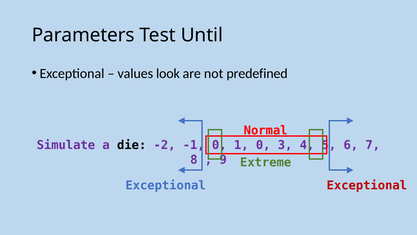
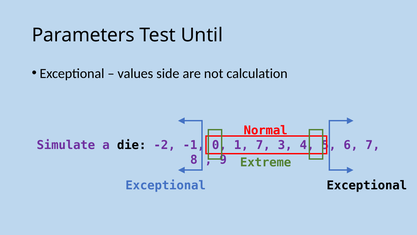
look: look -> side
predefined: predefined -> calculation
1 0: 0 -> 7
Exceptional at (367, 185) colour: red -> black
